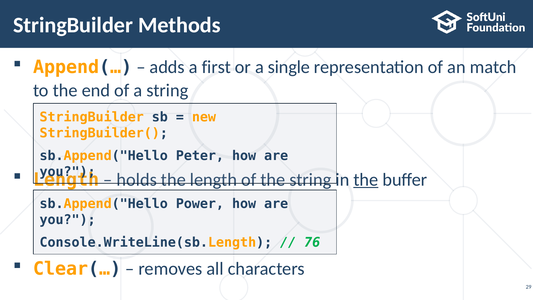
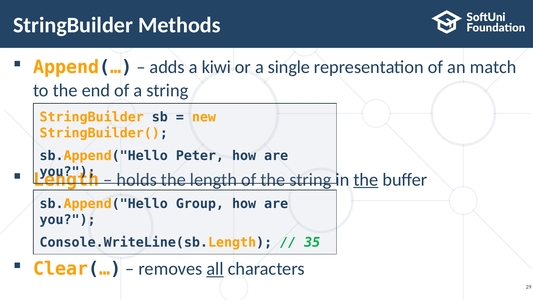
first: first -> kiwi
Power: Power -> Group
76: 76 -> 35
all underline: none -> present
